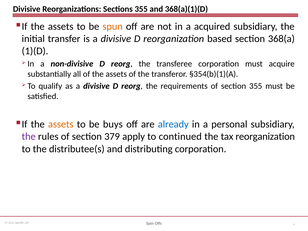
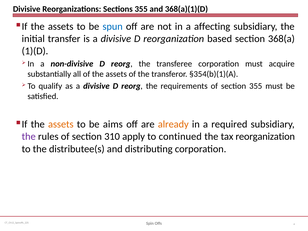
spun colour: orange -> blue
acquired: acquired -> affecting
buys: buys -> aims
already colour: blue -> orange
personal: personal -> required
379: 379 -> 310
